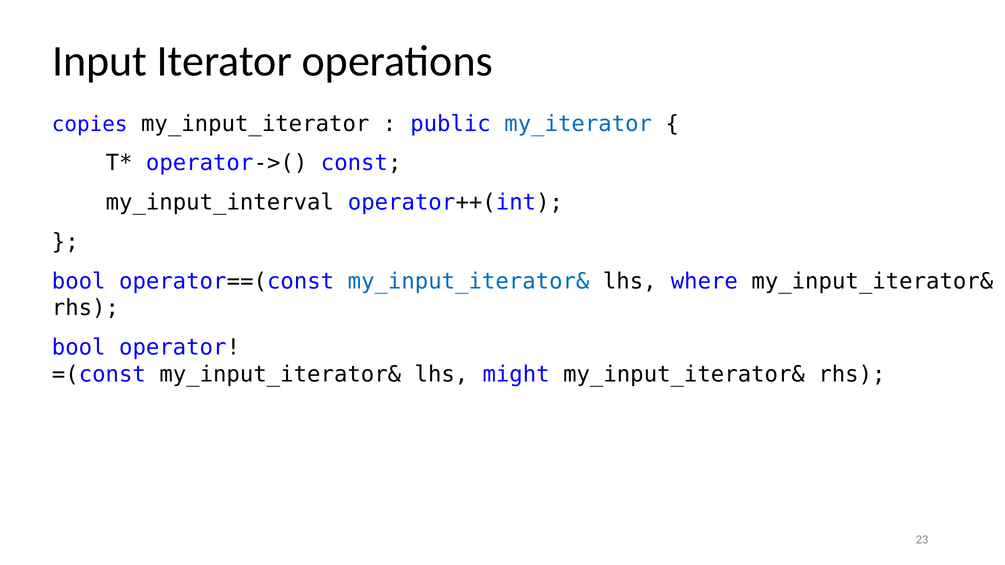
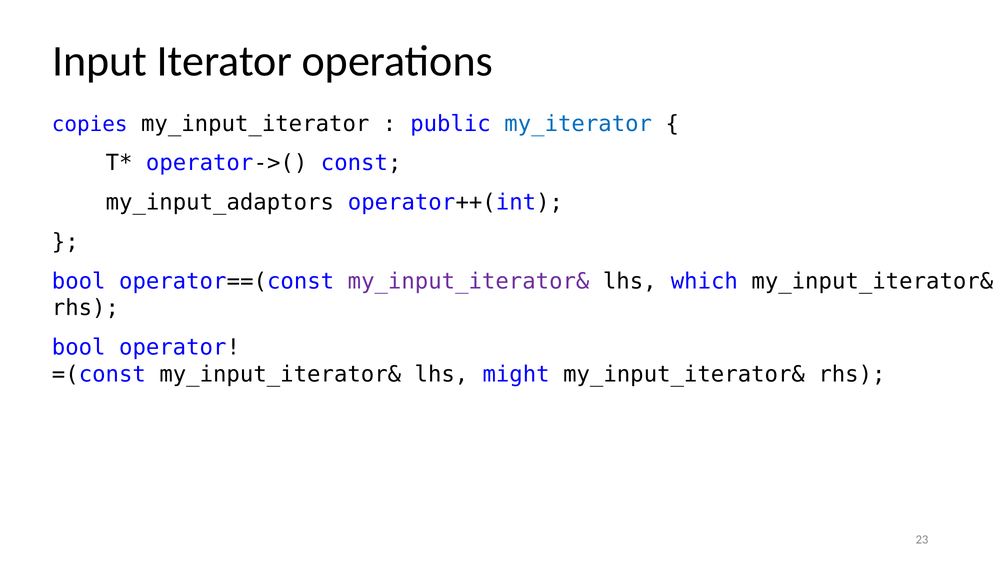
my_input_interval: my_input_interval -> my_input_adaptors
my_input_iterator& at (469, 281) colour: blue -> purple
where: where -> which
